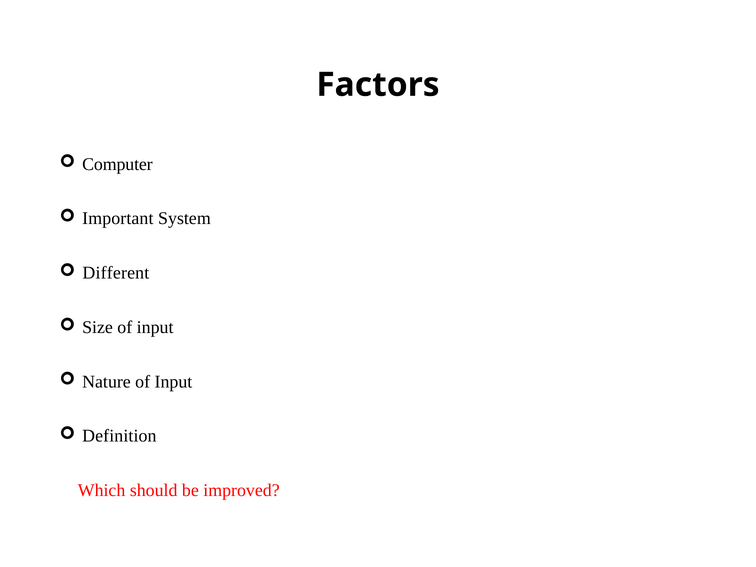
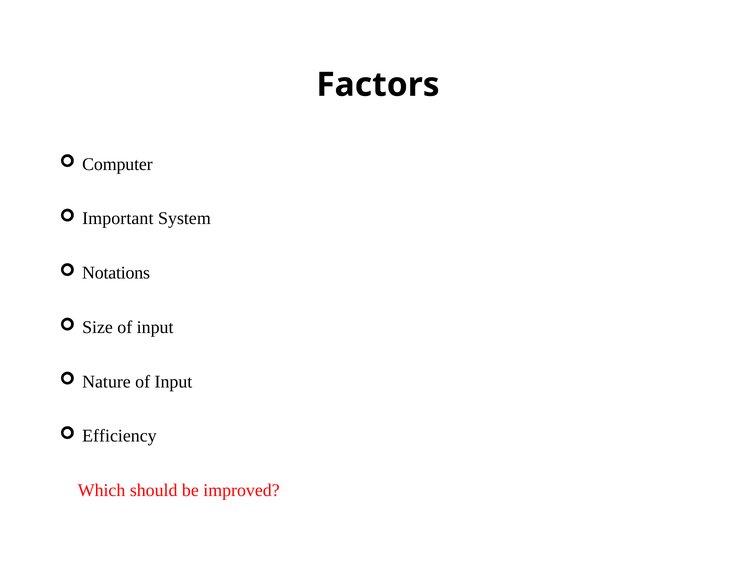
Different: Different -> Notations
Definition: Definition -> Efficiency
